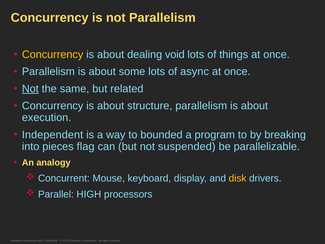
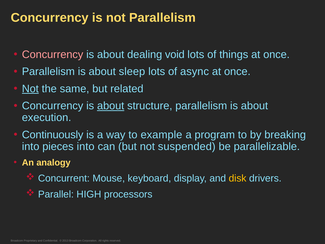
Concurrency at (53, 54) colour: yellow -> pink
some: some -> sleep
about at (111, 106) underline: none -> present
Independent: Independent -> Continuously
bounded: bounded -> example
pieces flag: flag -> into
